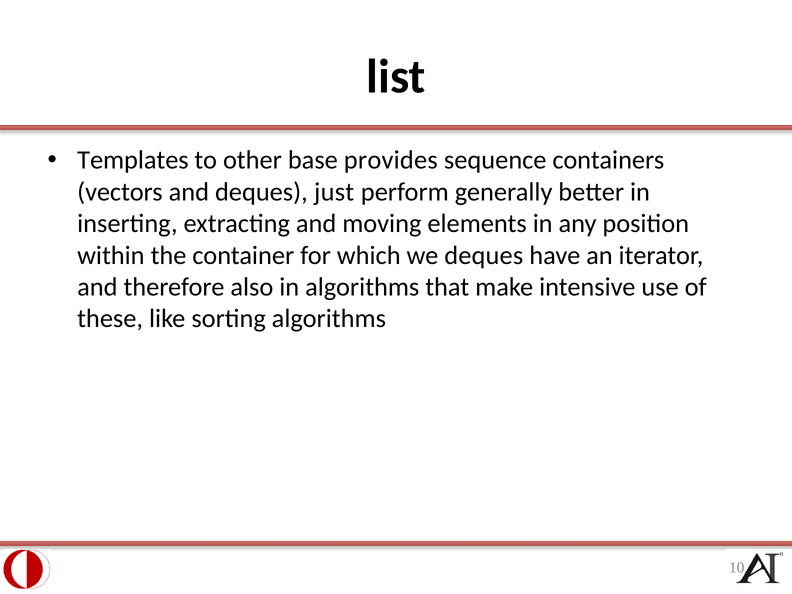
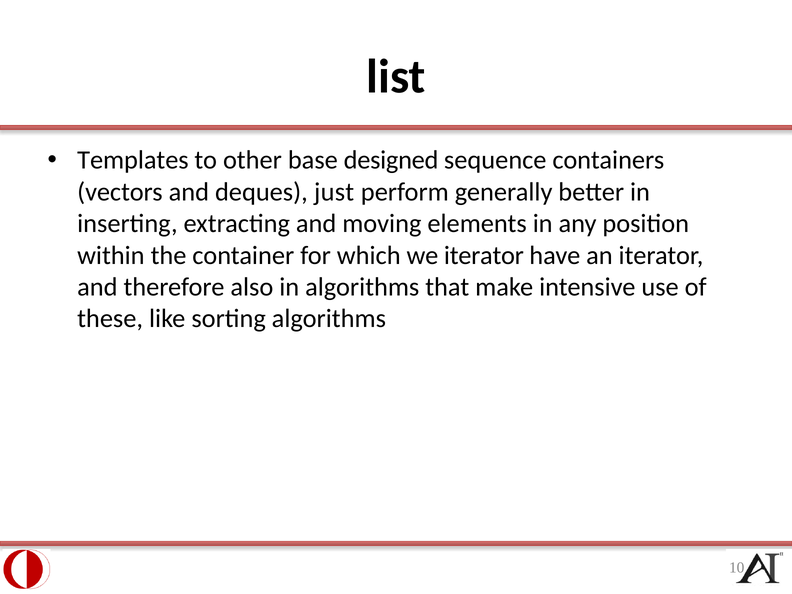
provides: provides -> designed
we deques: deques -> iterator
